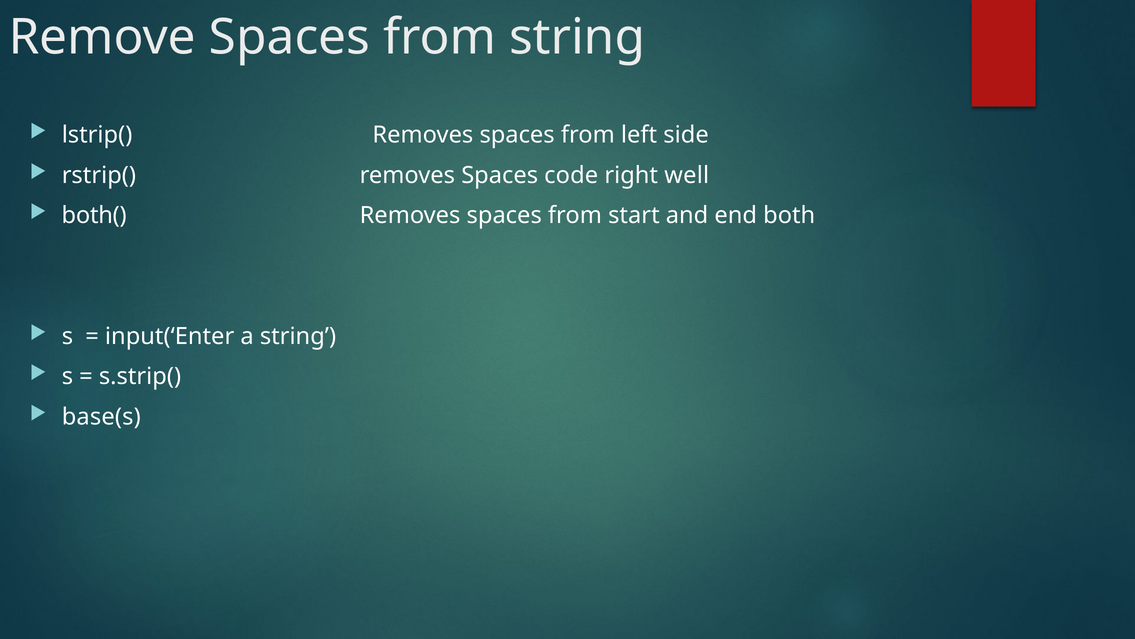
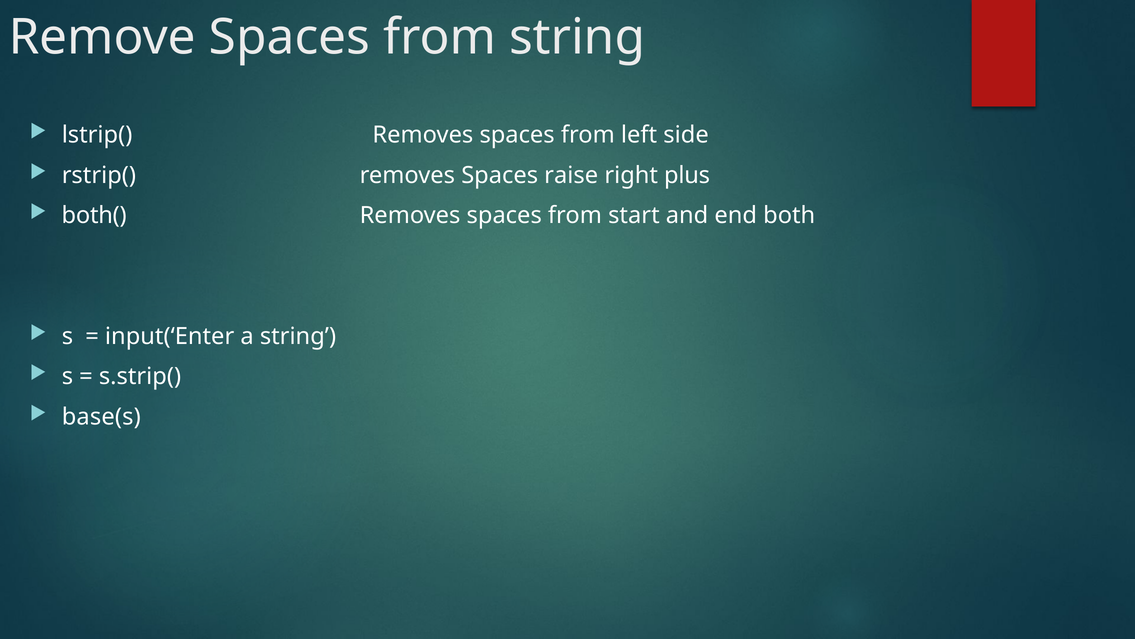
code: code -> raise
well: well -> plus
